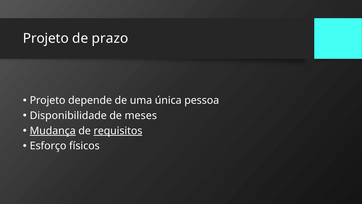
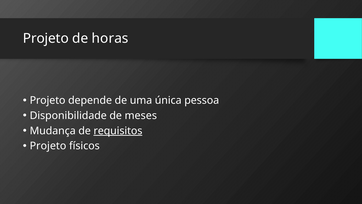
prazo: prazo -> horas
Mudança underline: present -> none
Esforço at (48, 146): Esforço -> Projeto
